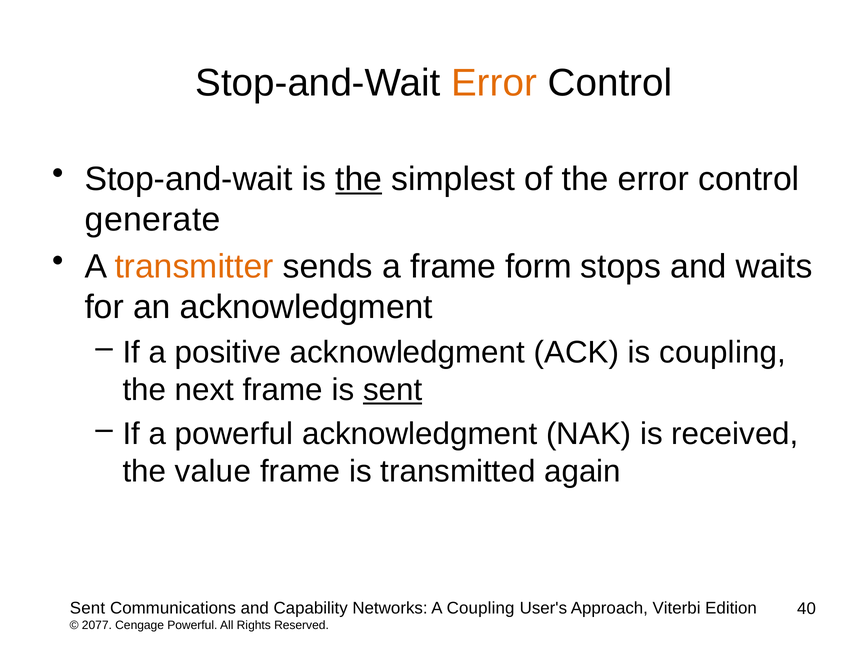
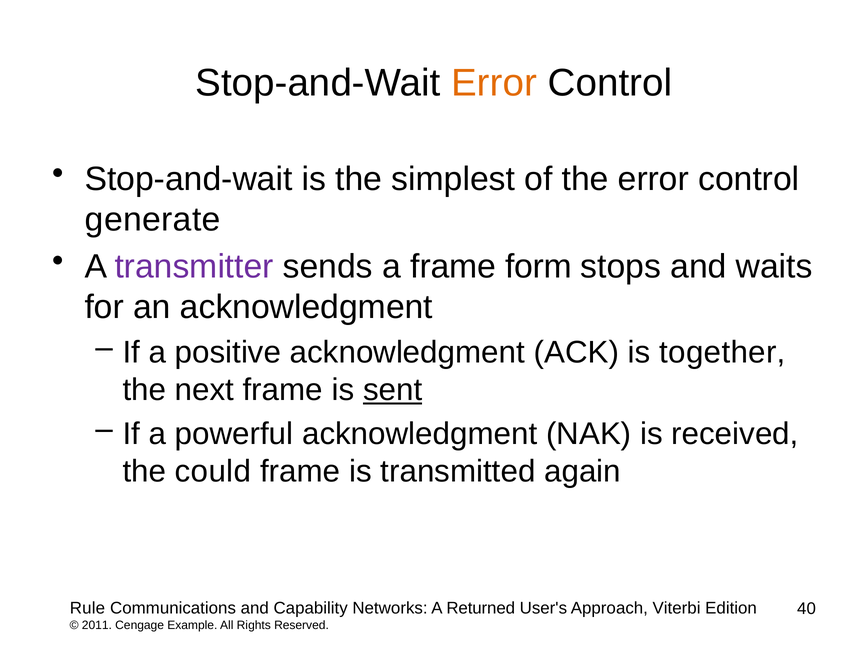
the at (359, 179) underline: present -> none
transmitter colour: orange -> purple
is coupling: coupling -> together
value: value -> could
Sent at (87, 608): Sent -> Rule
A Coupling: Coupling -> Returned
2077: 2077 -> 2011
Cengage Powerful: Powerful -> Example
